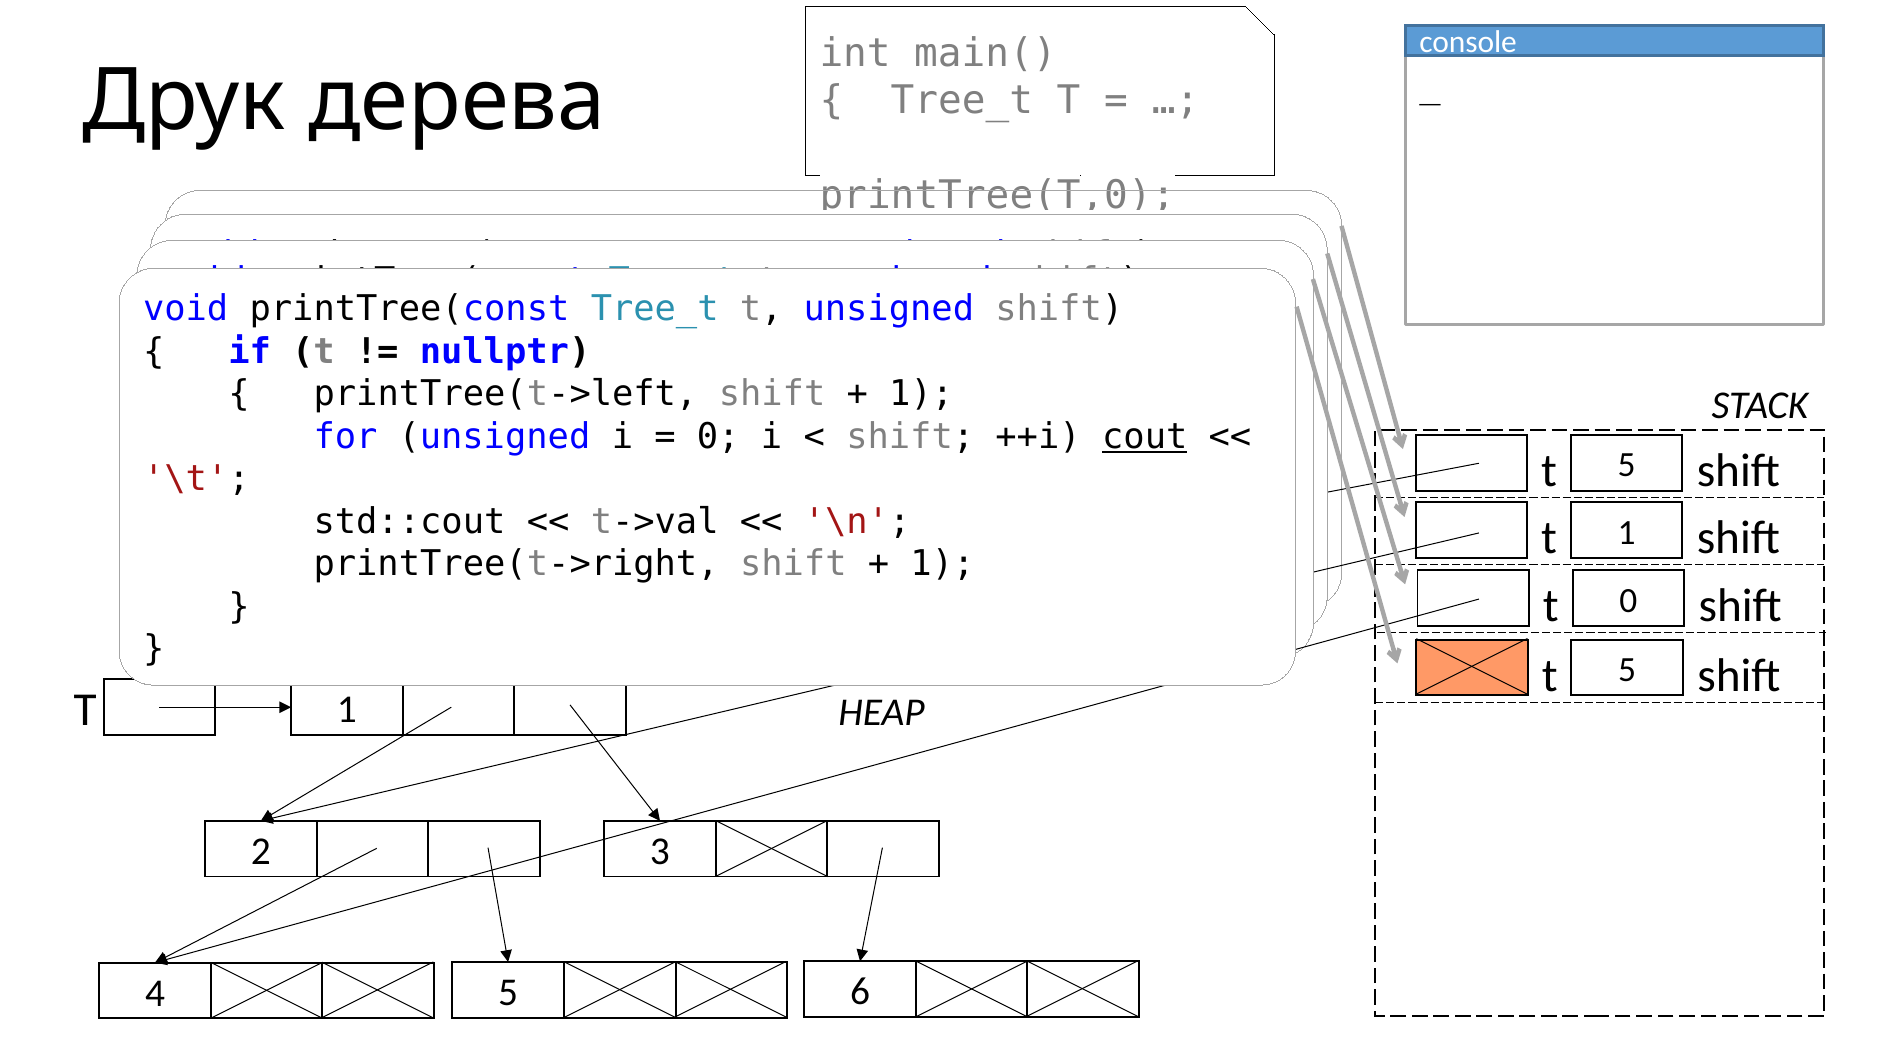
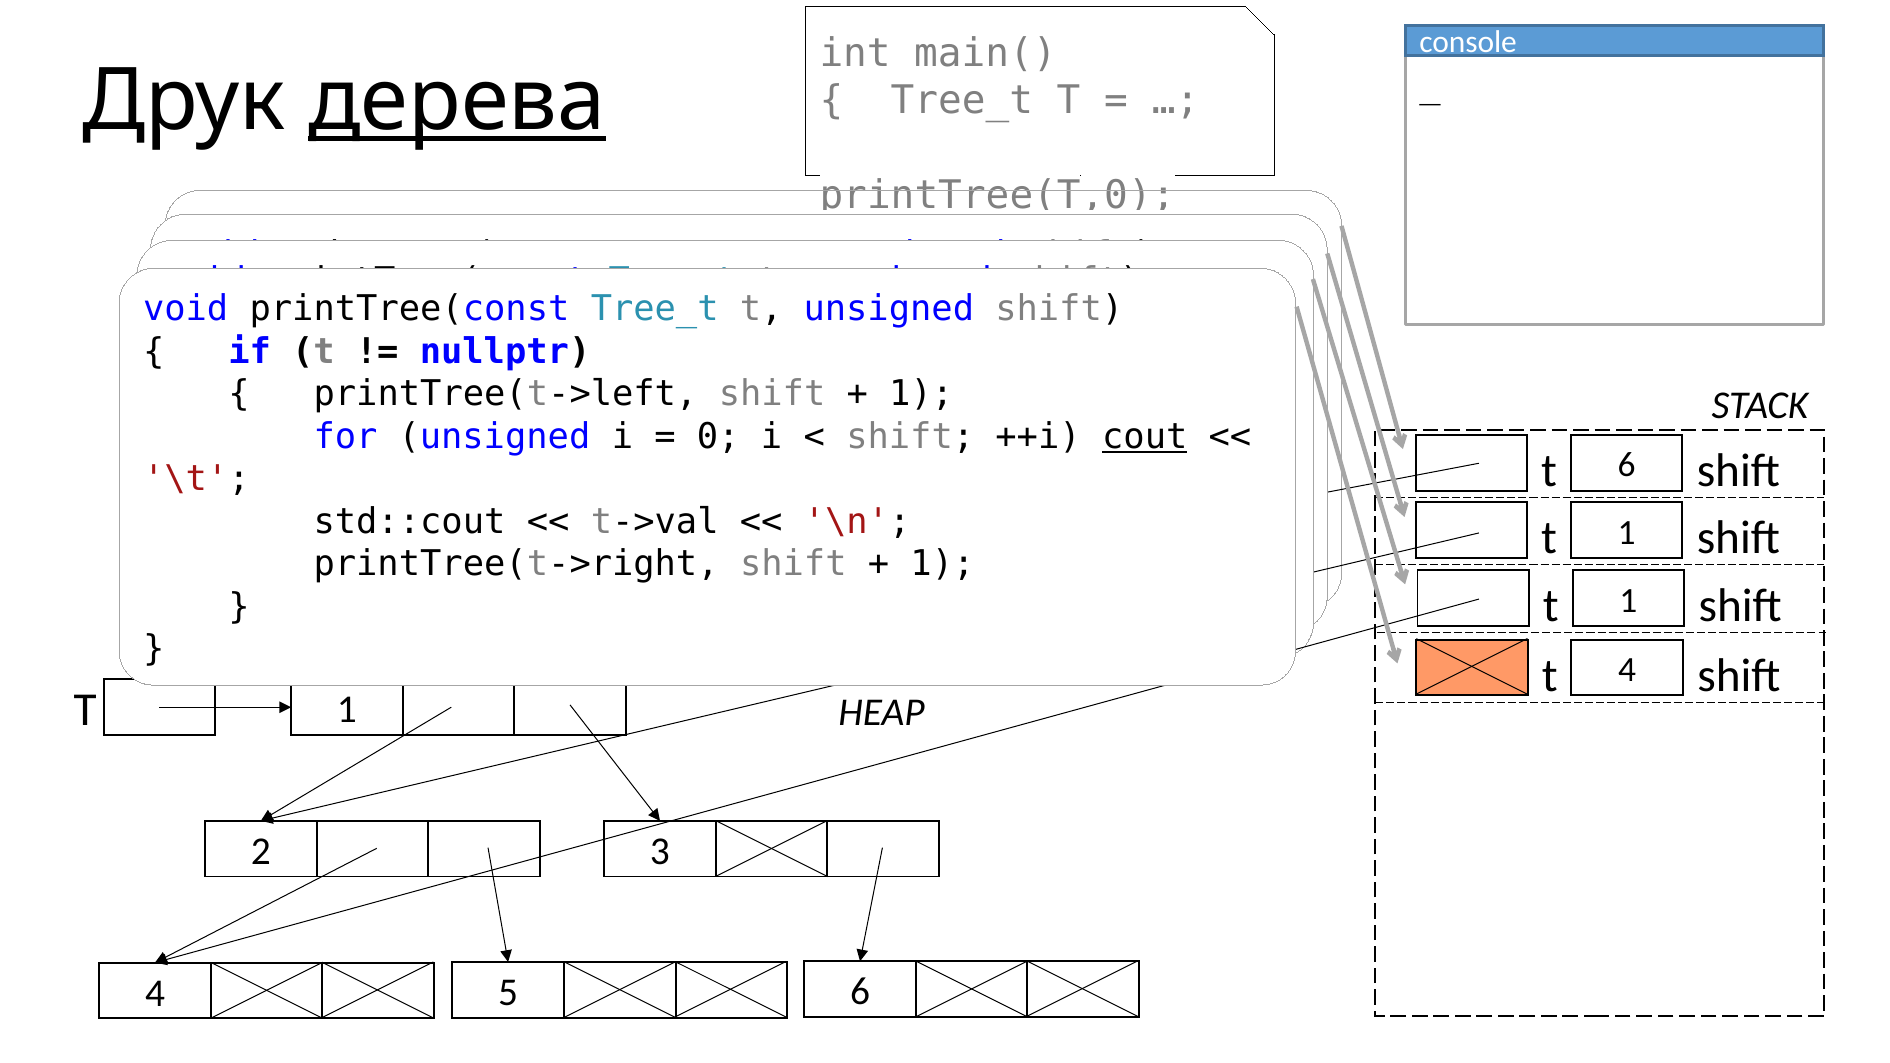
дерева underline: none -> present
5 at (1627, 465): 5 -> 6
0 at (1628, 601): 0 -> 1
5 at (1627, 670): 5 -> 4
